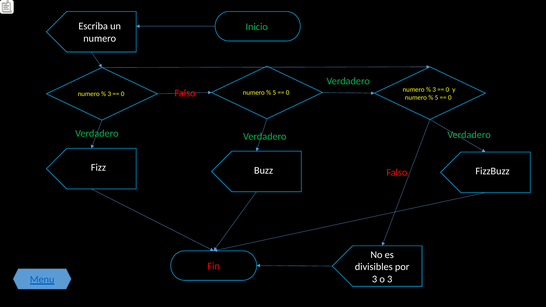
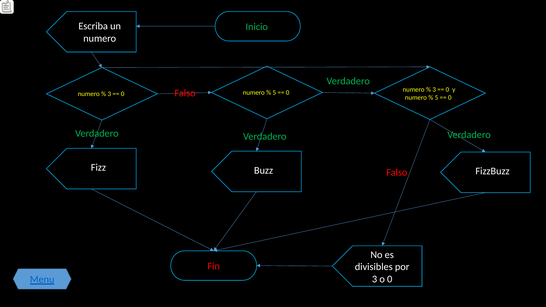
o 3: 3 -> 0
